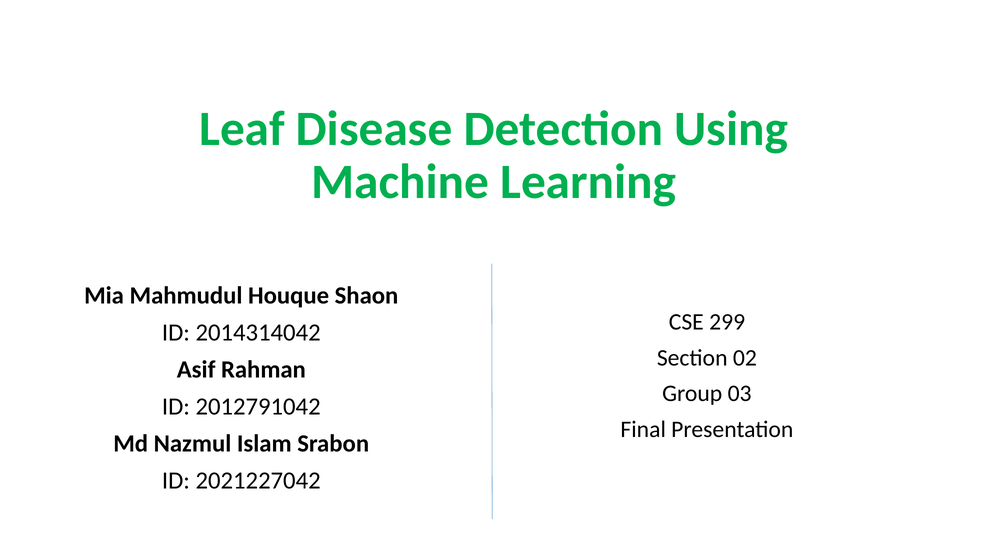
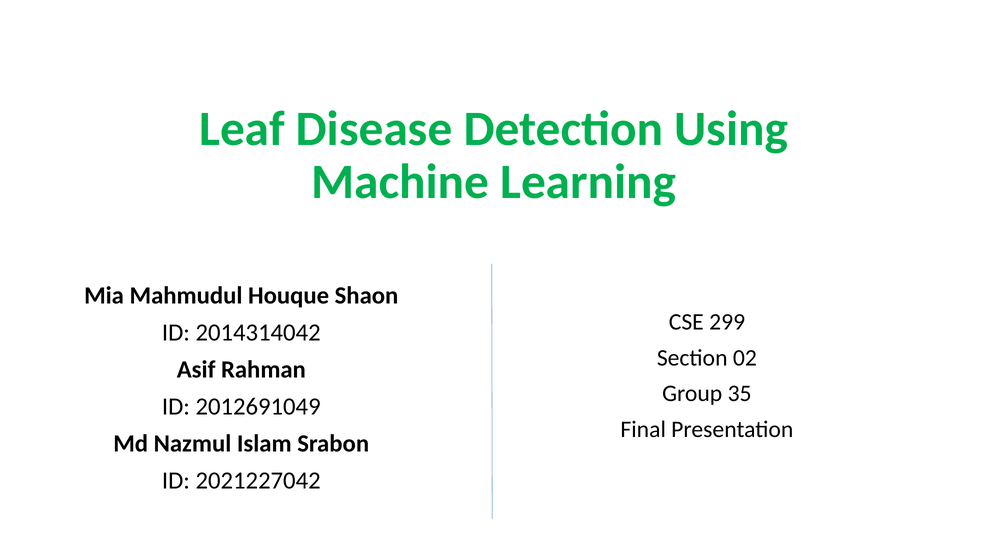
03: 03 -> 35
2012791042: 2012791042 -> 2012691049
